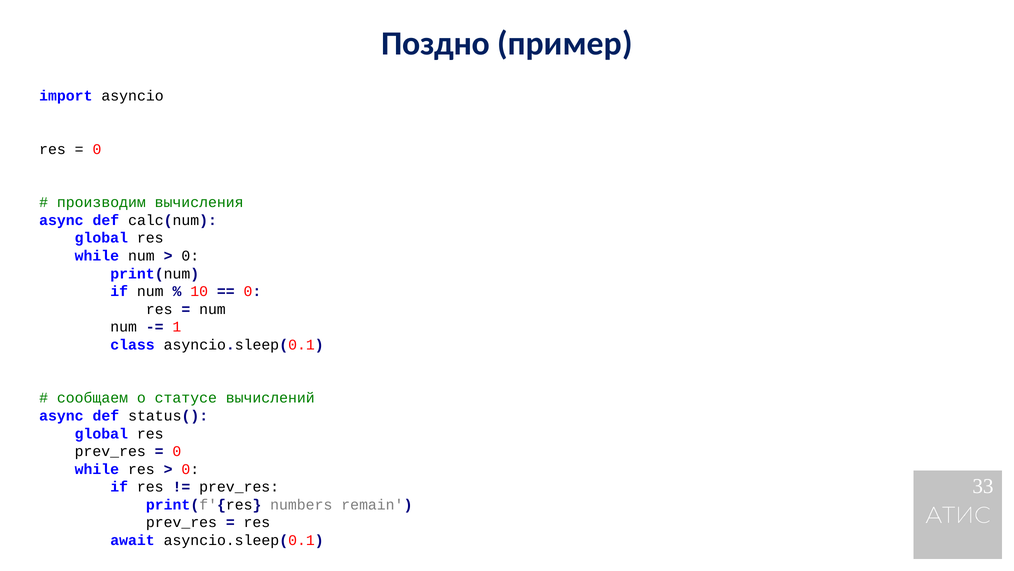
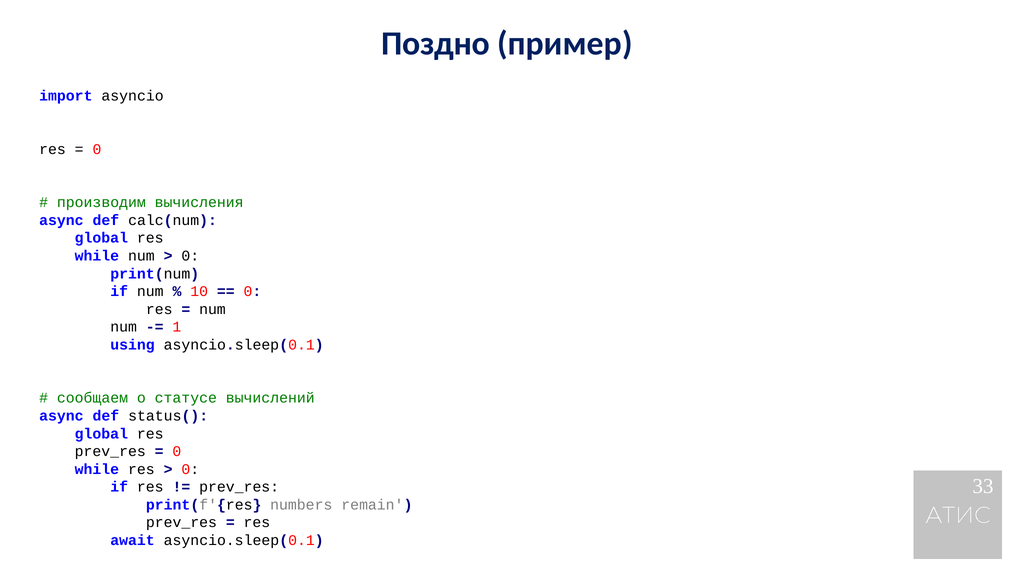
class: class -> using
